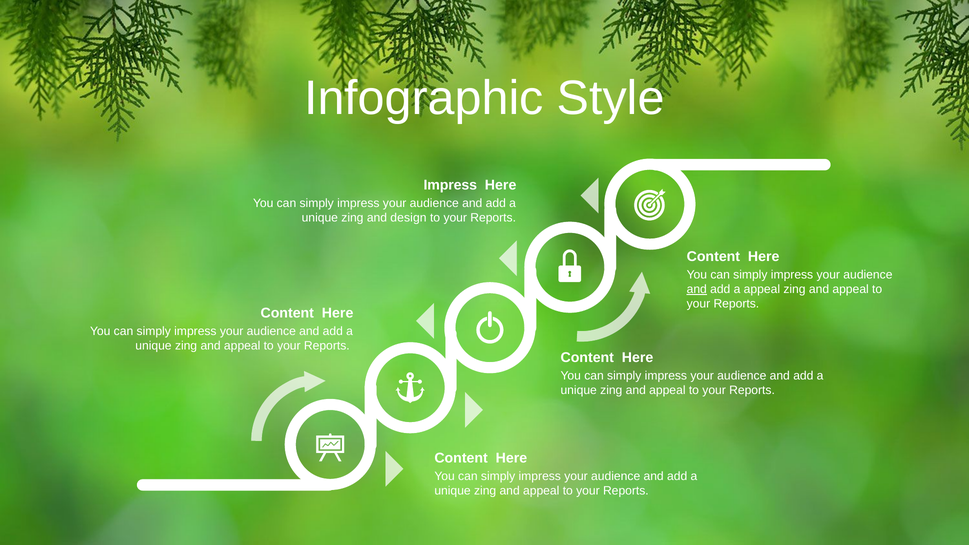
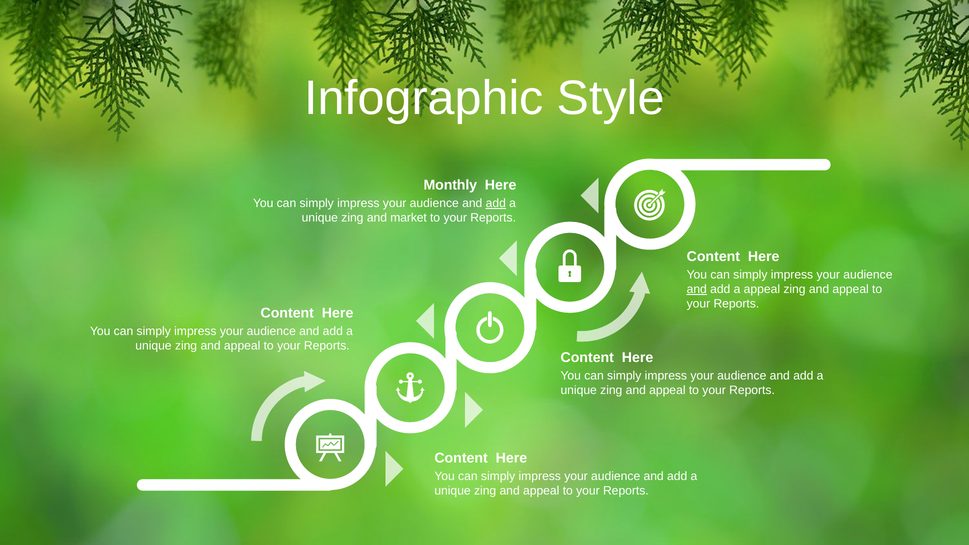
Impress at (450, 185): Impress -> Monthly
add at (496, 203) underline: none -> present
design: design -> market
